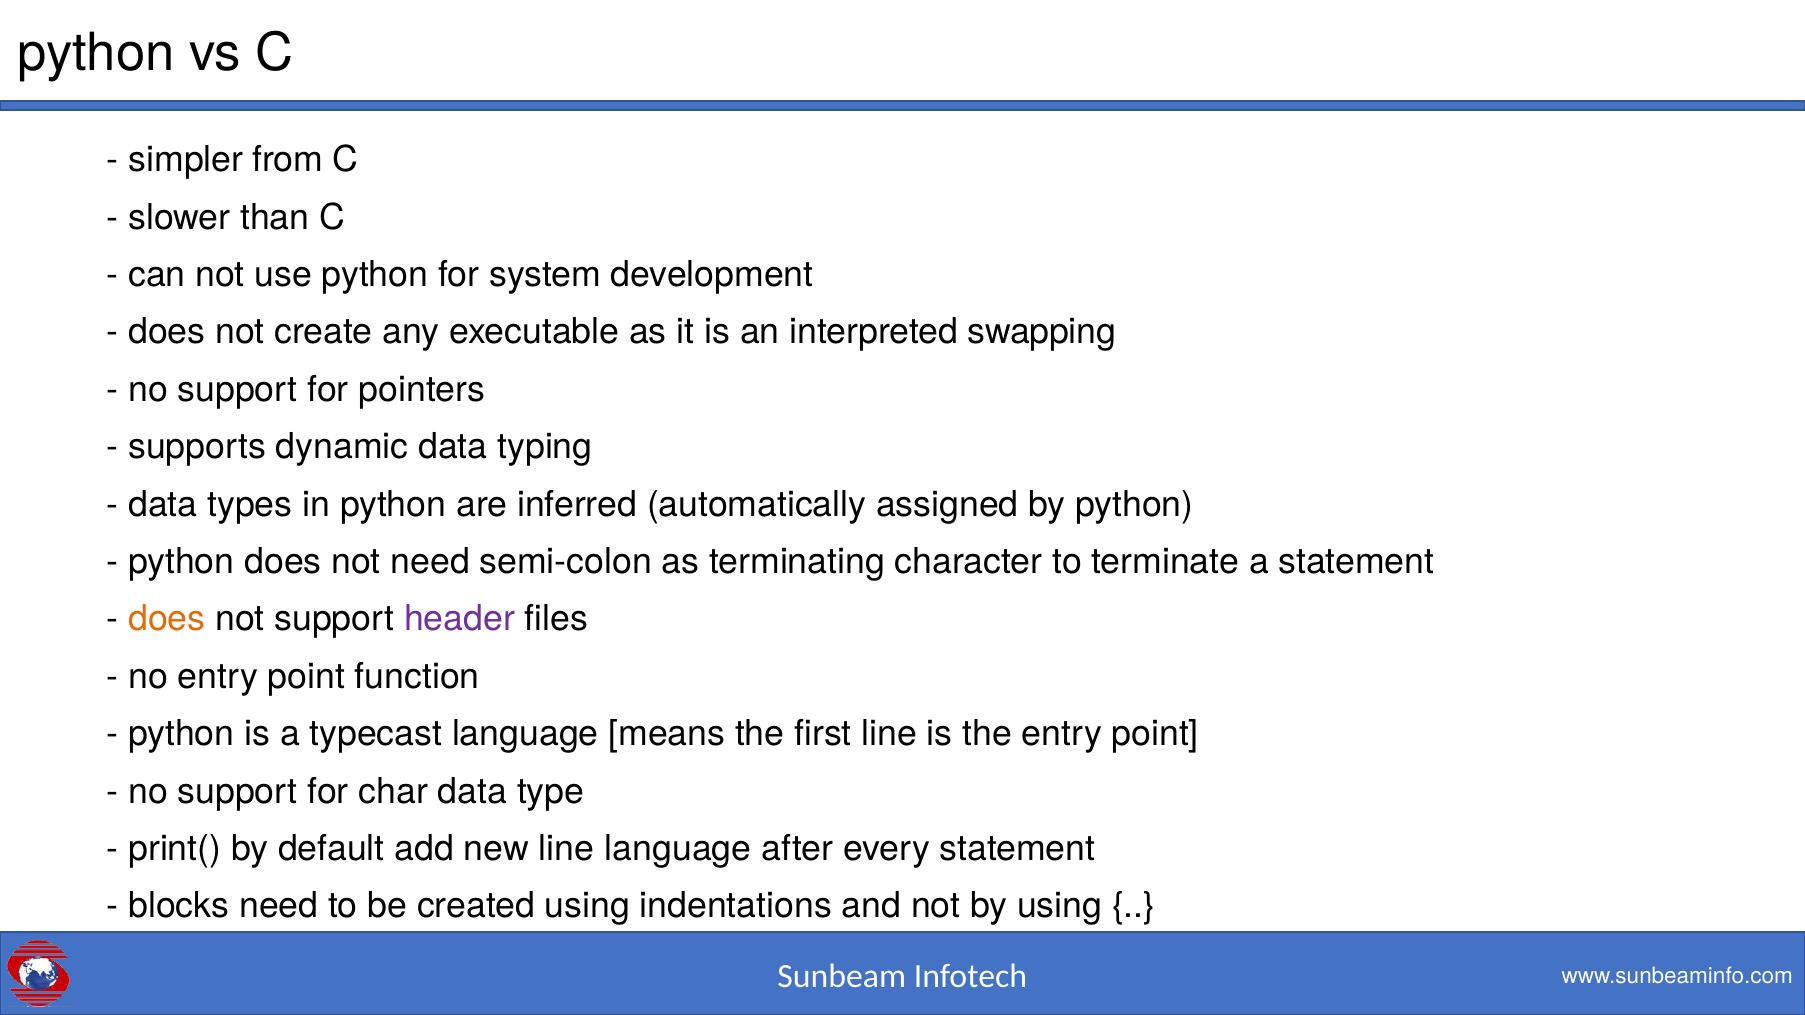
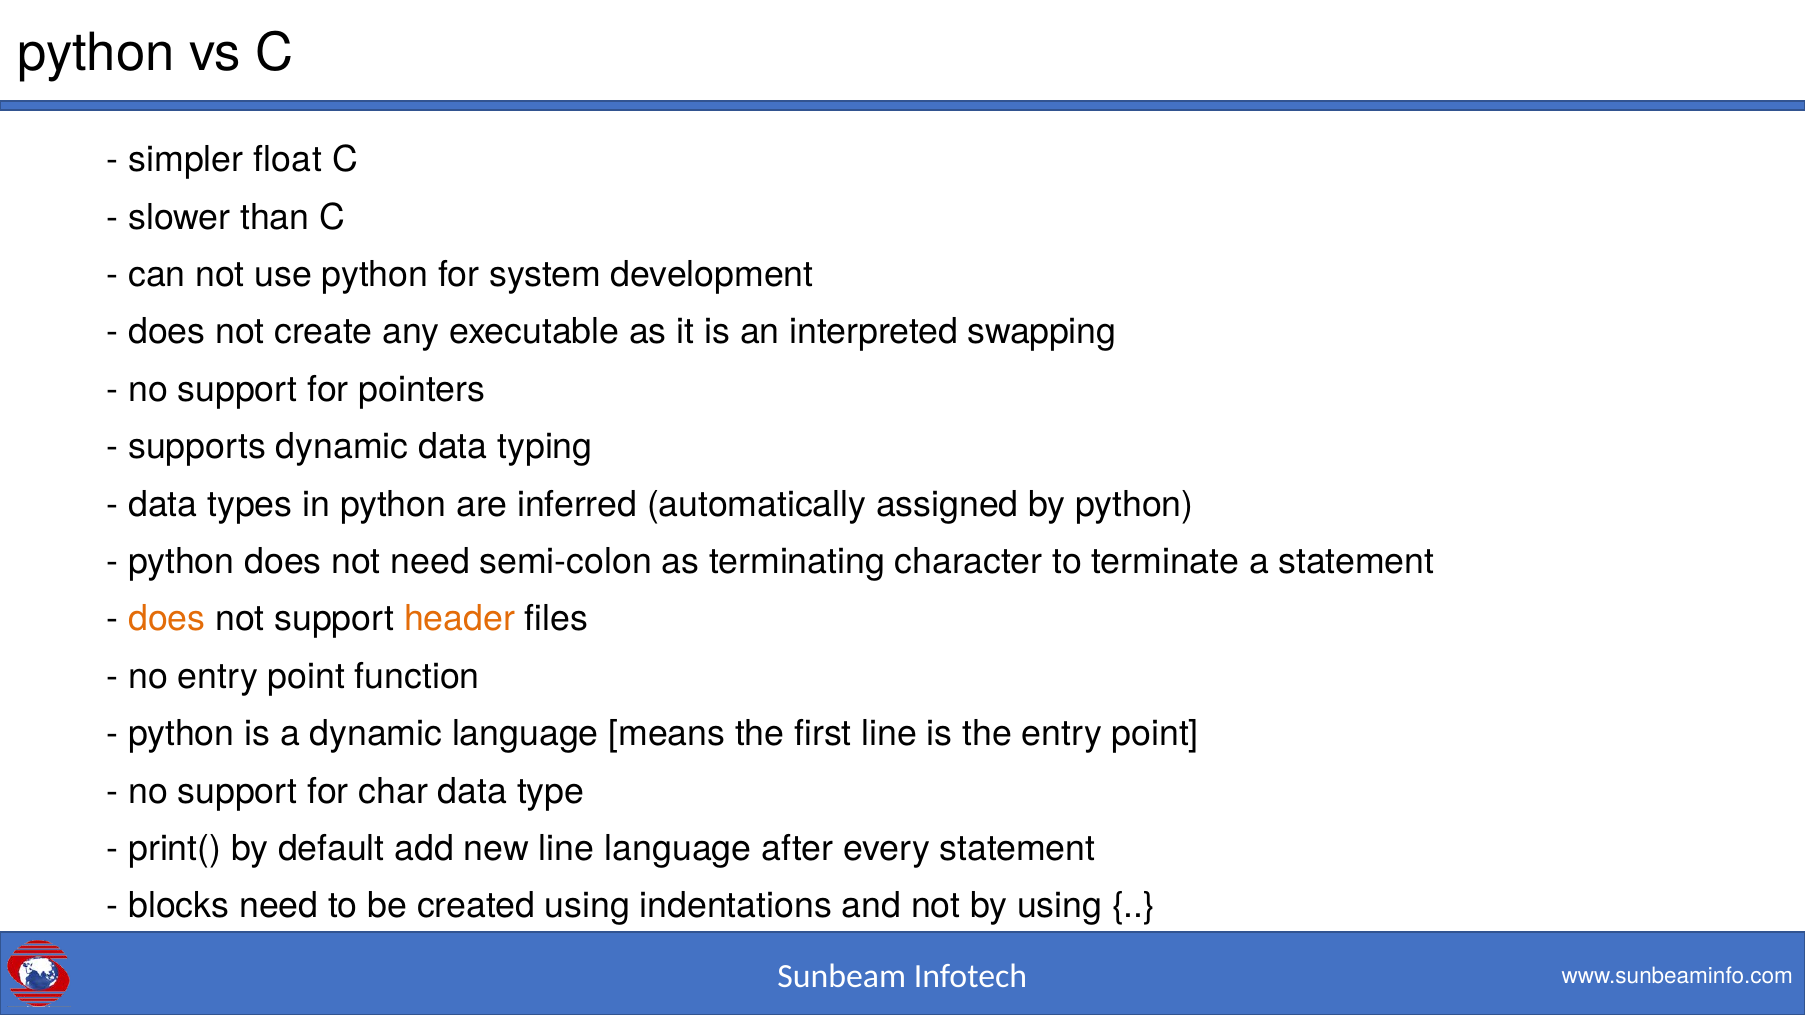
from: from -> float
header colour: purple -> orange
a typecast: typecast -> dynamic
